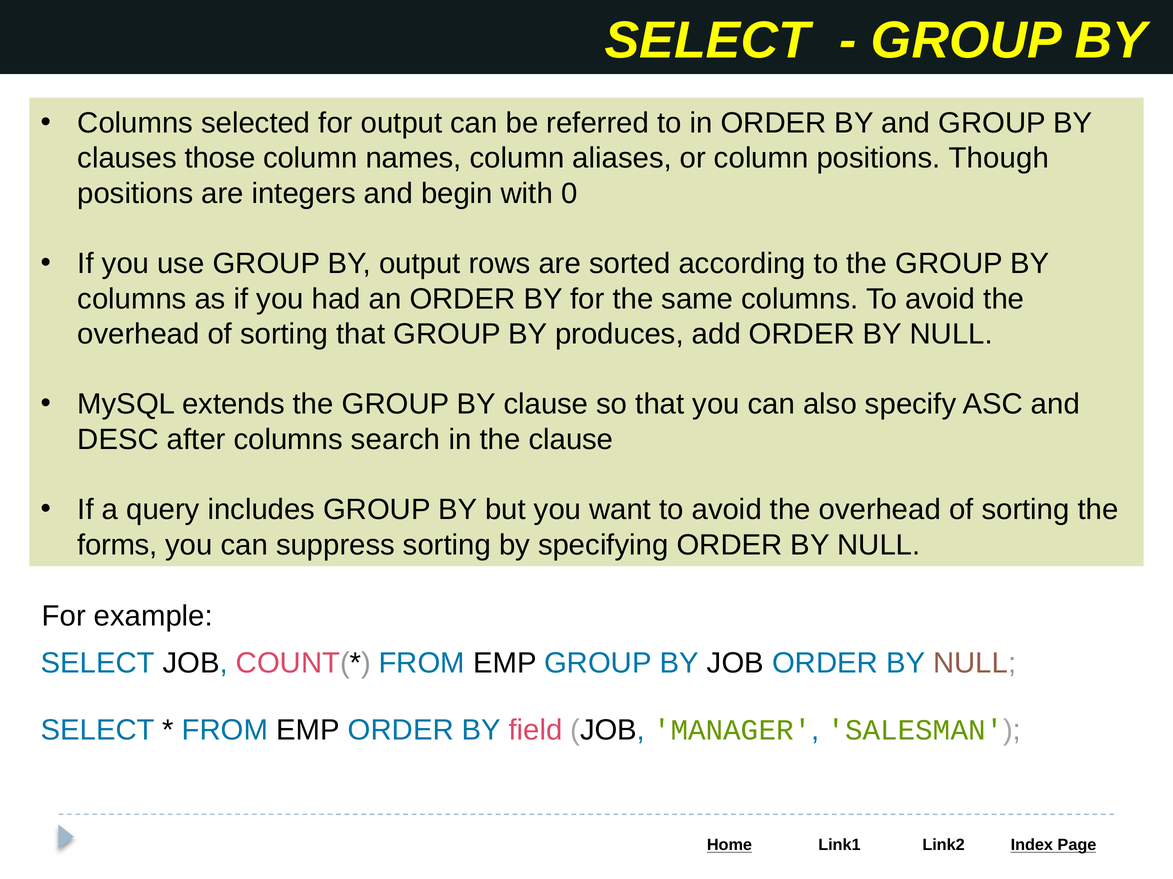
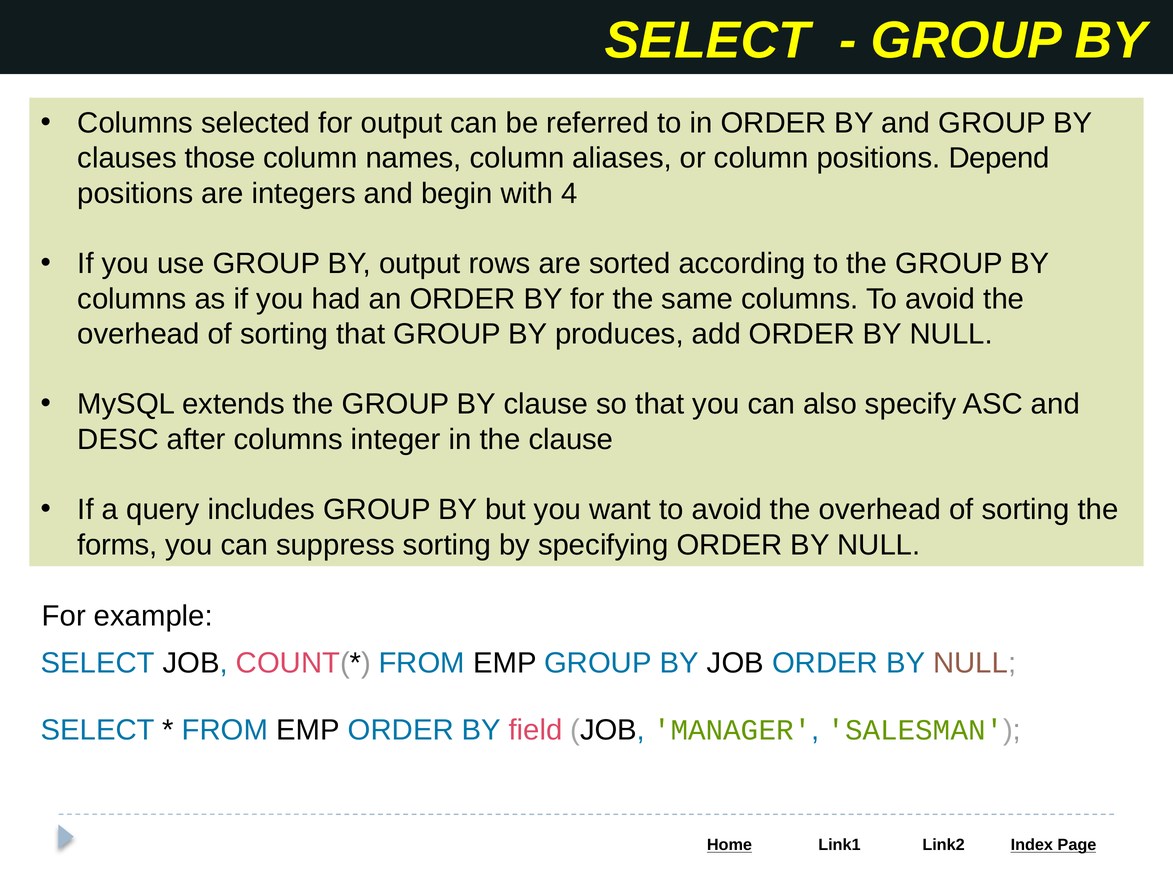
Though: Though -> Depend
0: 0 -> 4
search: search -> integer
